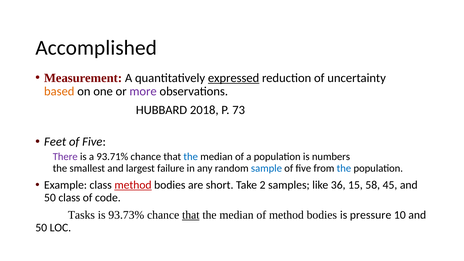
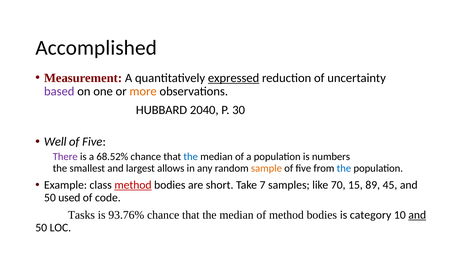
based colour: orange -> purple
more colour: purple -> orange
2018: 2018 -> 2040
73: 73 -> 30
Feet: Feet -> Well
93.71%: 93.71% -> 68.52%
failure: failure -> allows
sample colour: blue -> orange
2: 2 -> 7
36: 36 -> 70
58: 58 -> 89
50 class: class -> used
93.73%: 93.73% -> 93.76%
that at (191, 215) underline: present -> none
pressure: pressure -> category
and at (417, 215) underline: none -> present
